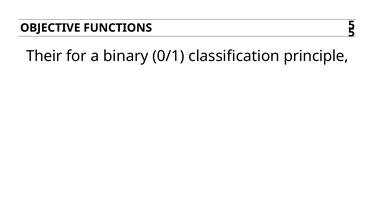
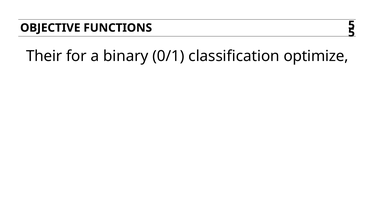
principle: principle -> optimize
